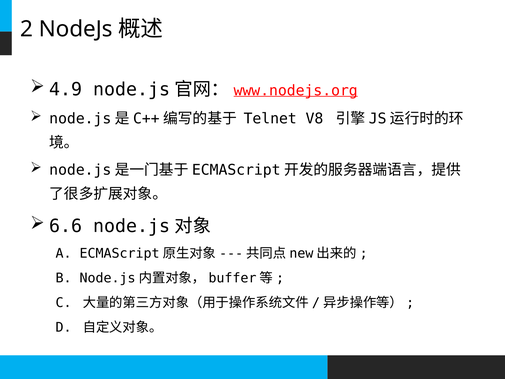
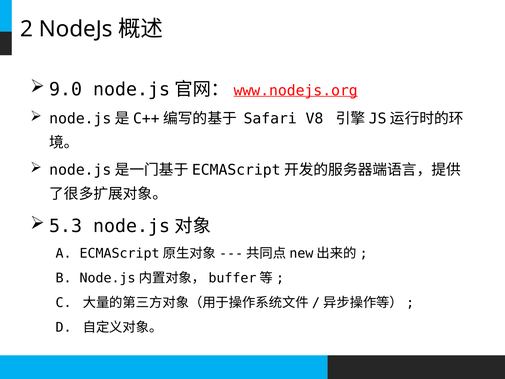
4.9: 4.9 -> 9.0
Telnet: Telnet -> Safari
6.6: 6.6 -> 5.3
